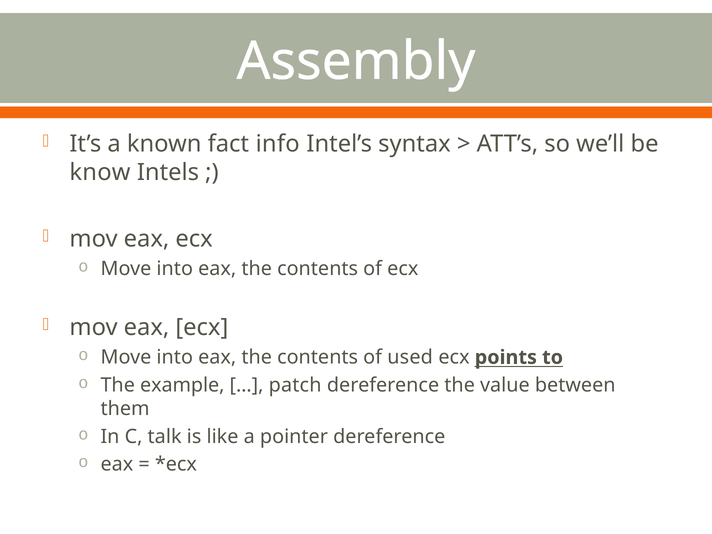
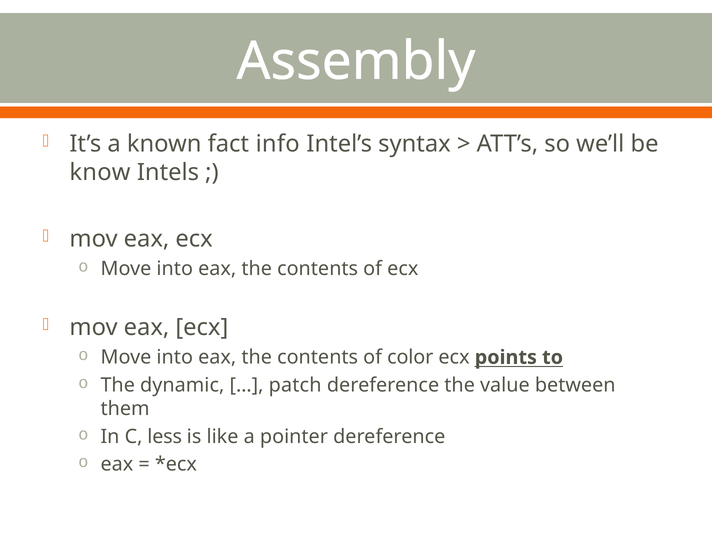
used: used -> color
example: example -> dynamic
talk: talk -> less
